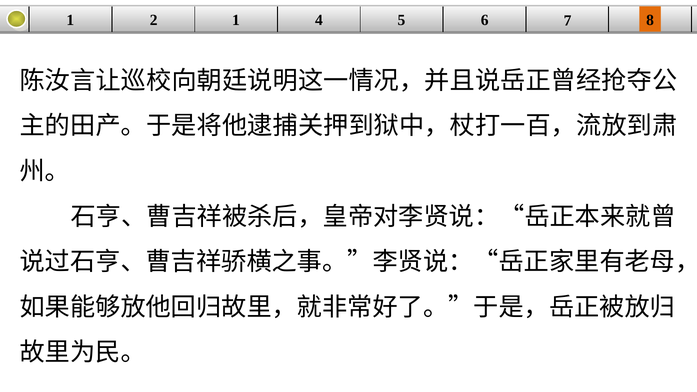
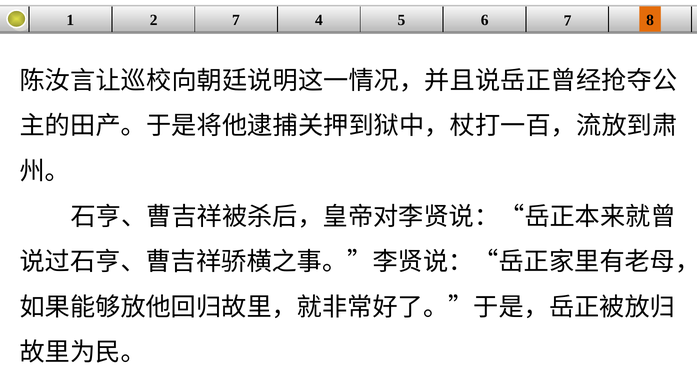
2 1: 1 -> 7
